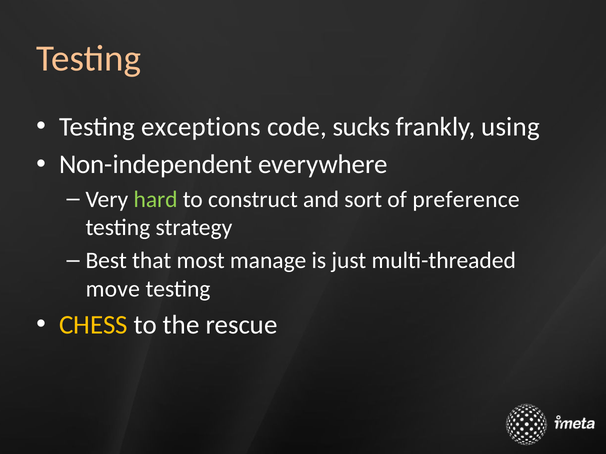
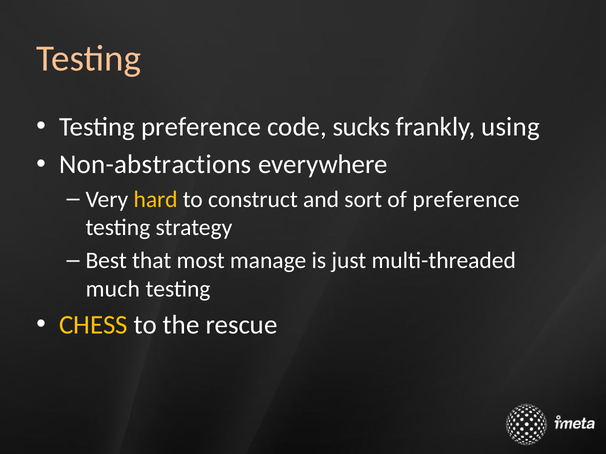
Testing exceptions: exceptions -> preference
Non-independent: Non-independent -> Non-abstractions
hard colour: light green -> yellow
move: move -> much
